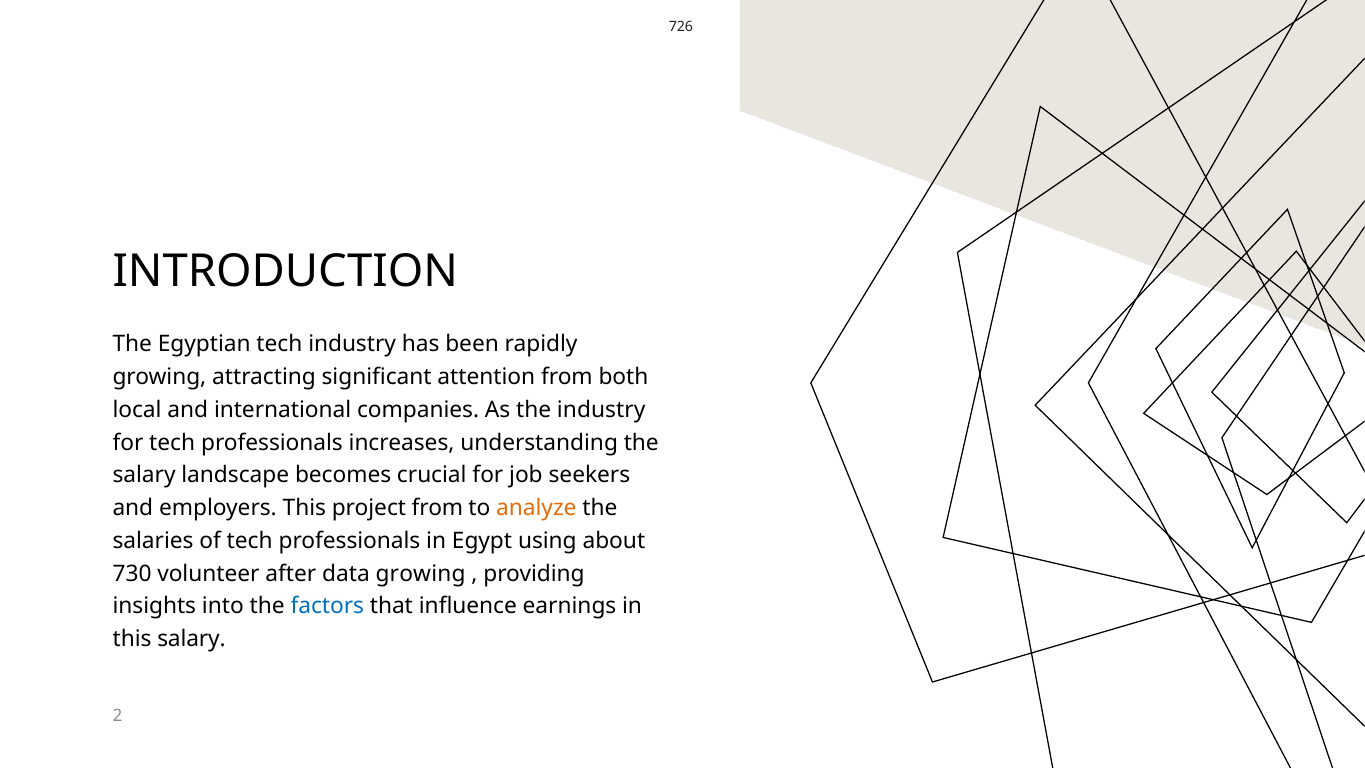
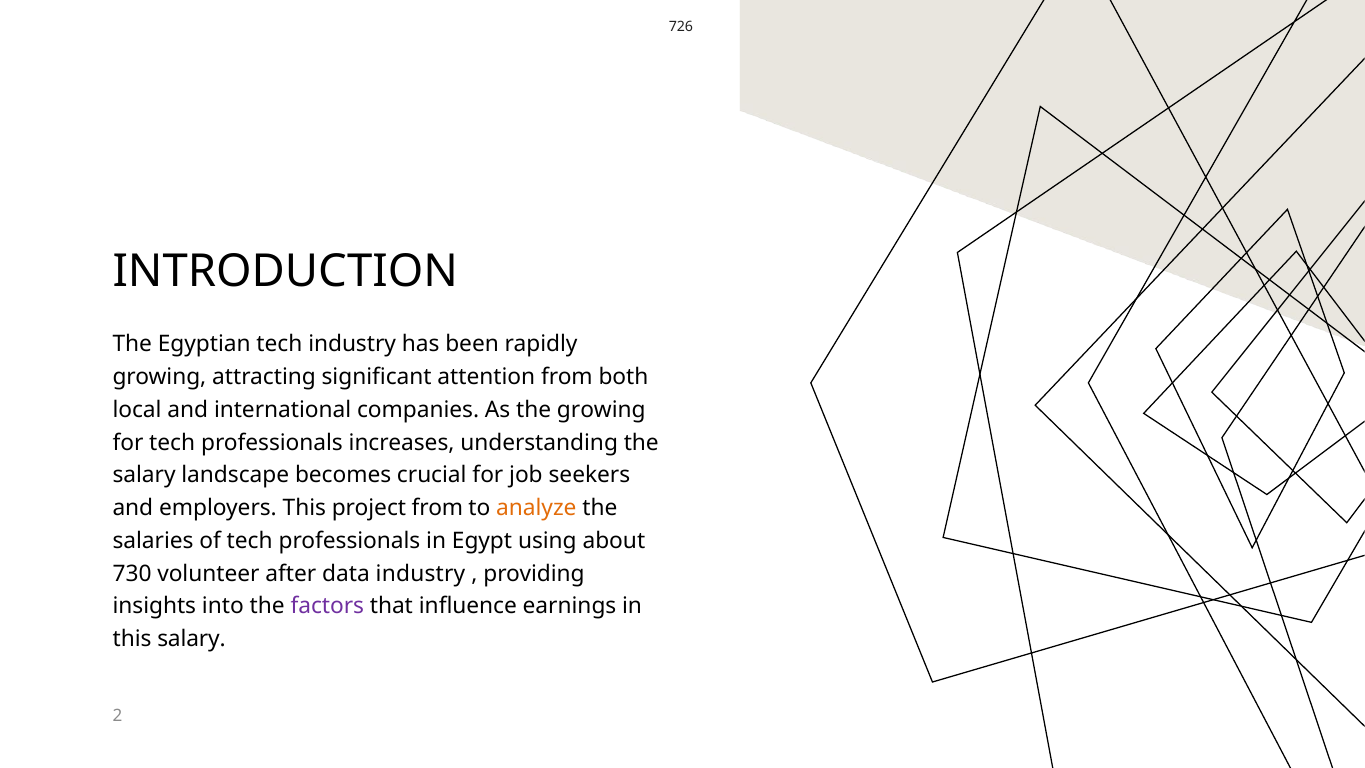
the industry: industry -> growing
data growing: growing -> industry
factors colour: blue -> purple
